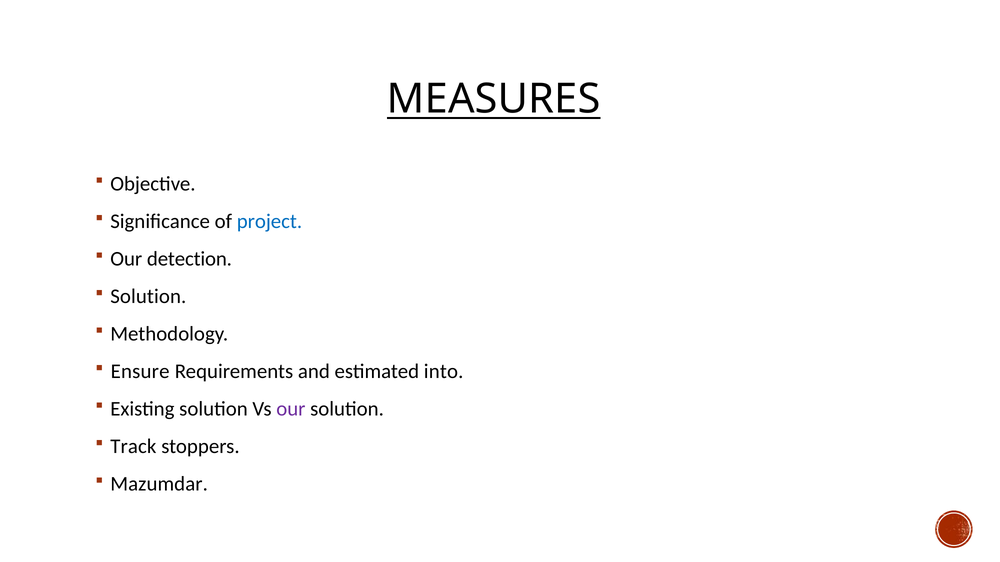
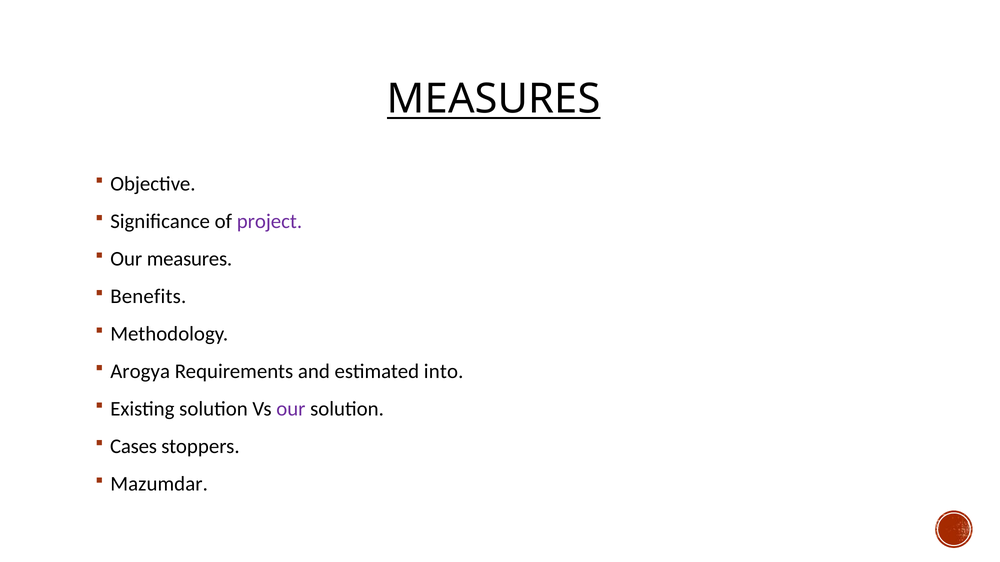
project colour: blue -> purple
Our detection: detection -> measures
Solution at (148, 297): Solution -> Benefits
Ensure: Ensure -> Arogya
Track: Track -> Cases
